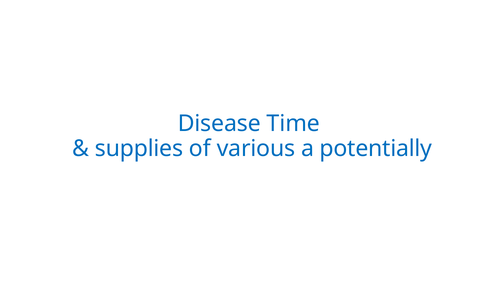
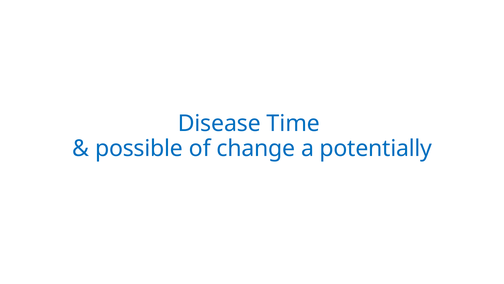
supplies: supplies -> possible
various: various -> change
